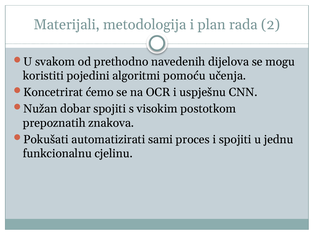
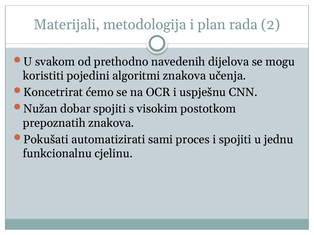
algoritmi pomoću: pomoću -> znakova
